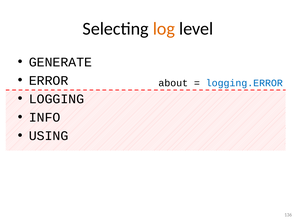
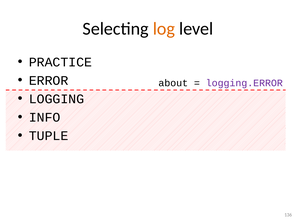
GENERATE: GENERATE -> PRACTICE
logging.ERROR colour: blue -> purple
USING: USING -> TUPLE
